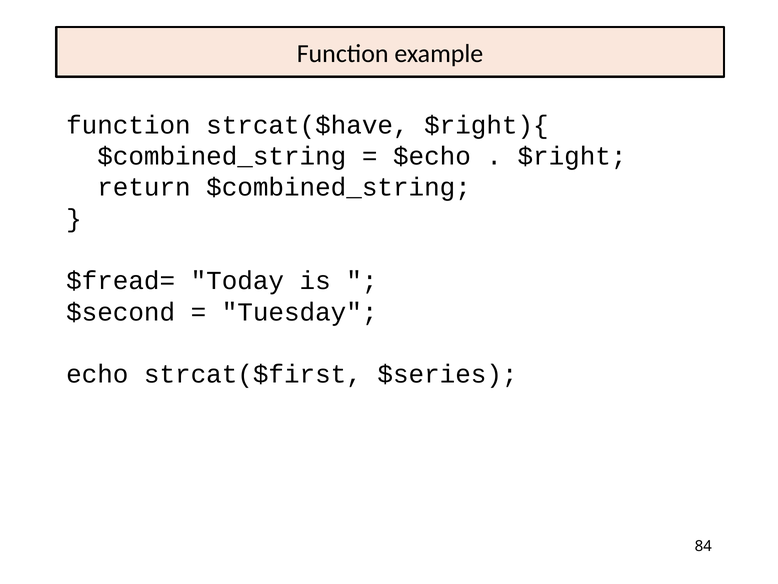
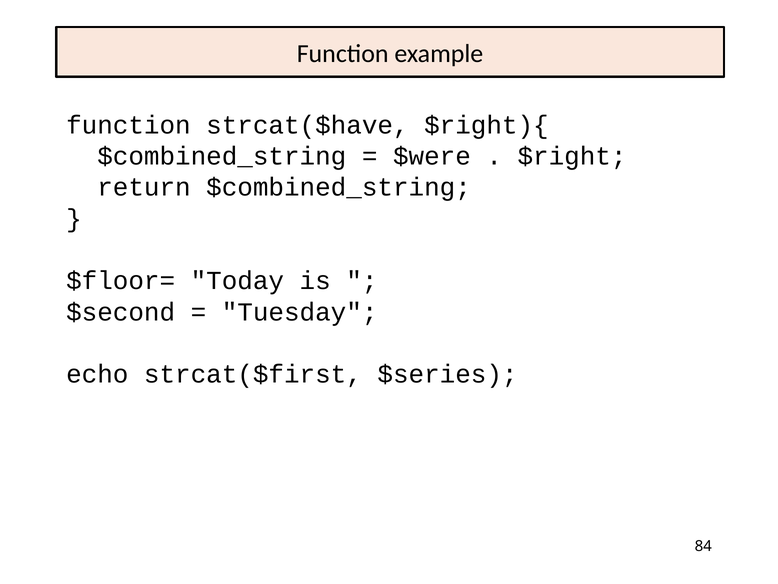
$echo: $echo -> $were
$fread=: $fread= -> $floor=
